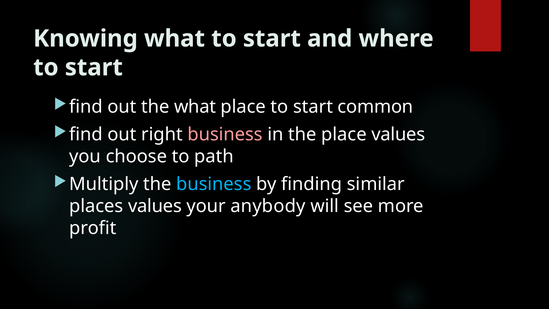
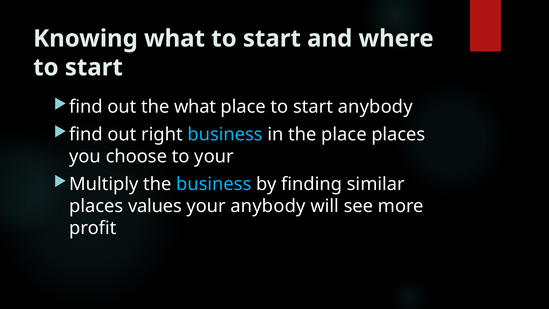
start common: common -> anybody
business at (225, 134) colour: pink -> light blue
place values: values -> places
to path: path -> your
